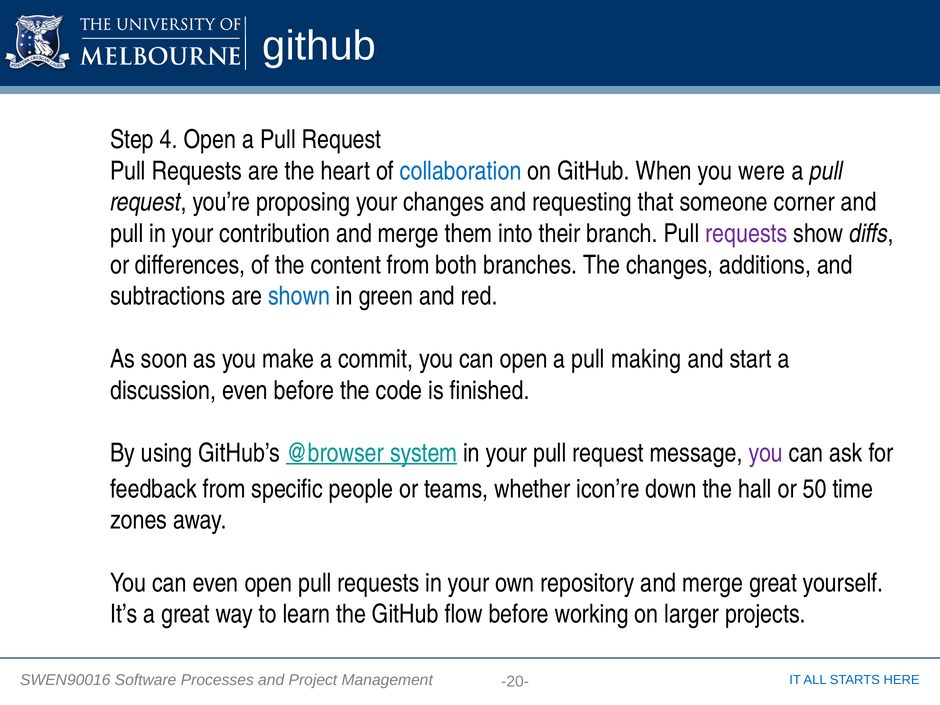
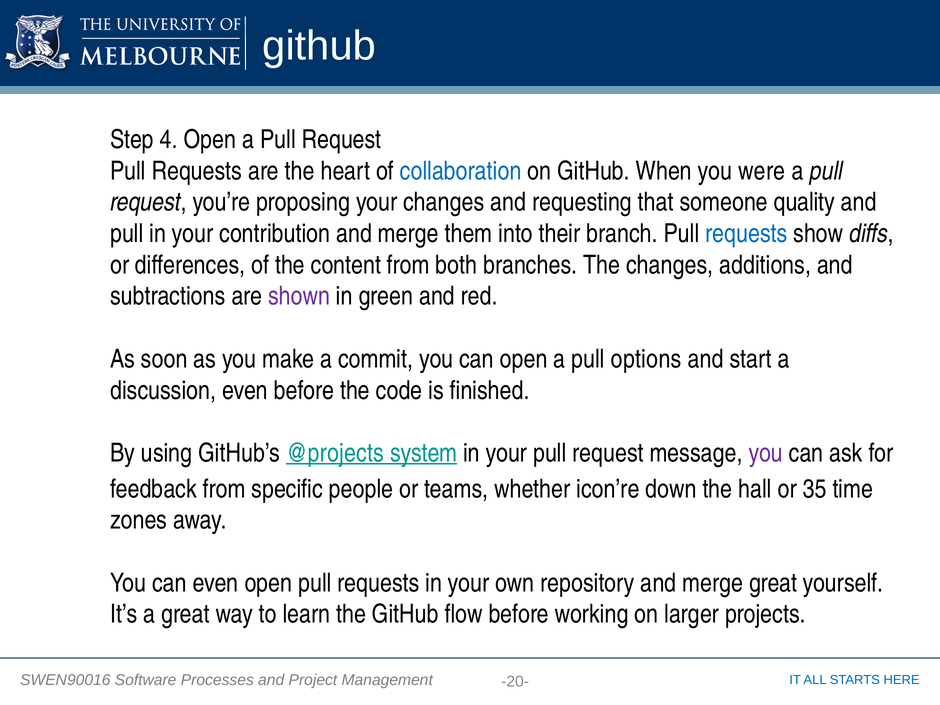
corner: corner -> quality
requests at (746, 234) colour: purple -> blue
shown colour: blue -> purple
making: making -> options
@browser: @browser -> @projects
50: 50 -> 35
